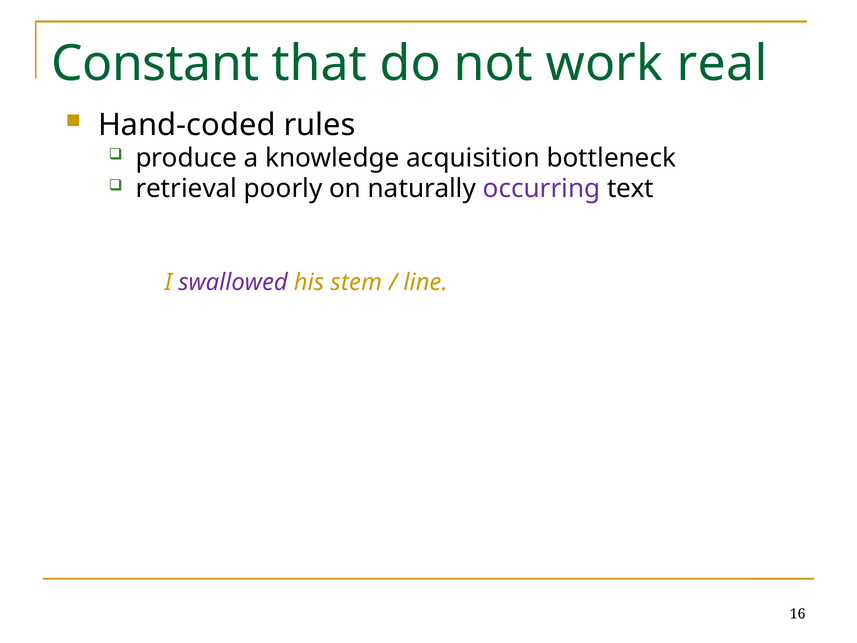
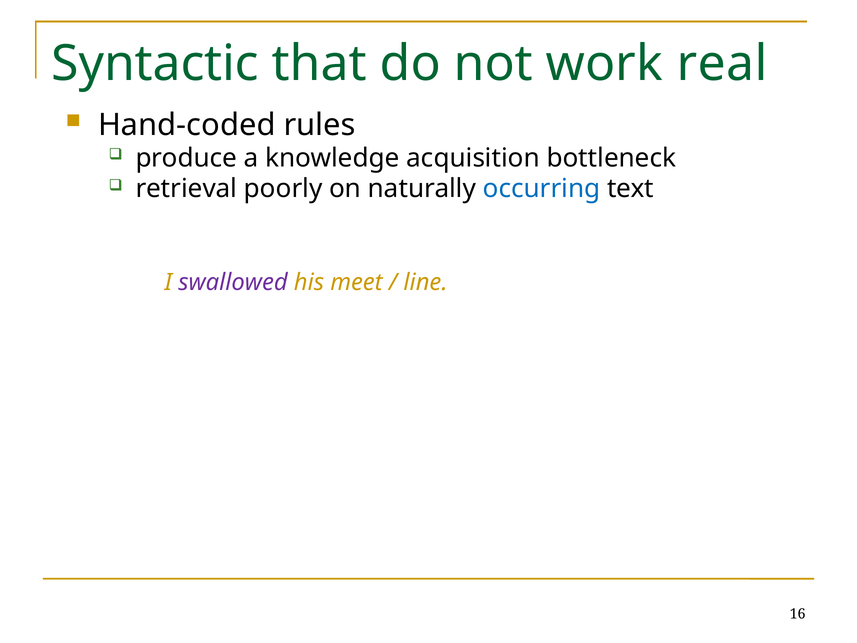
Constant: Constant -> Syntactic
occurring colour: purple -> blue
stem: stem -> meet
